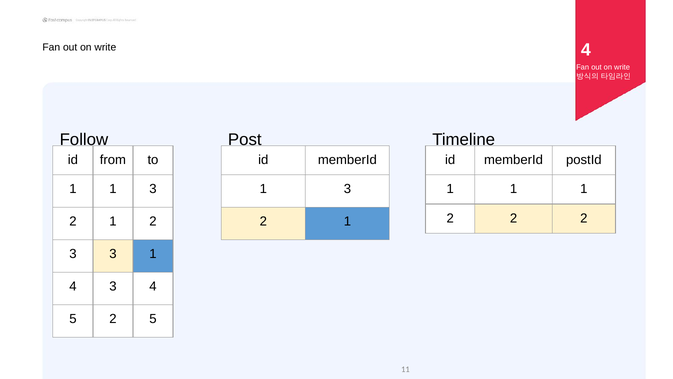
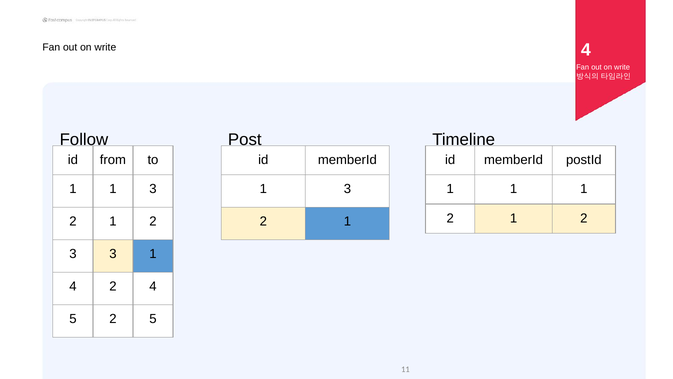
2 at (514, 218): 2 -> 1
4 3: 3 -> 2
